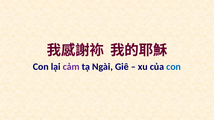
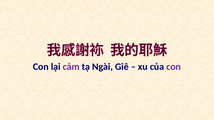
con at (174, 67) colour: blue -> purple
